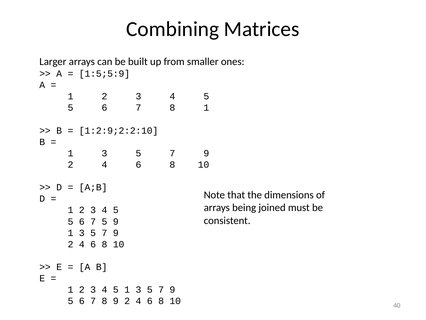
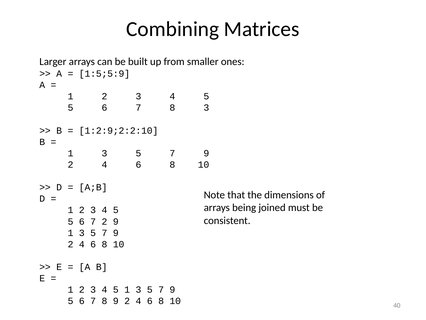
8 1: 1 -> 3
7 5: 5 -> 2
